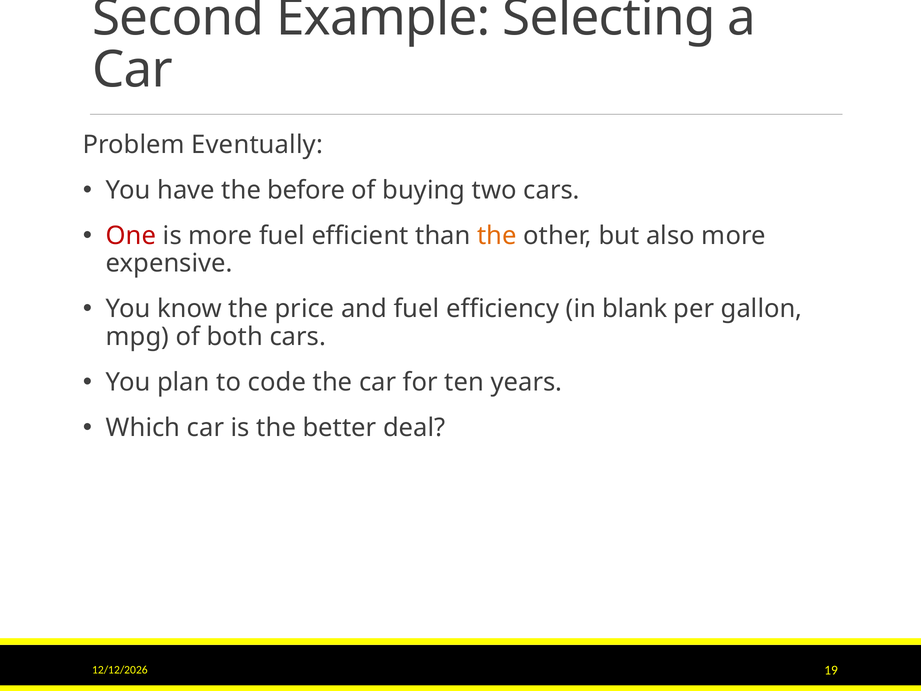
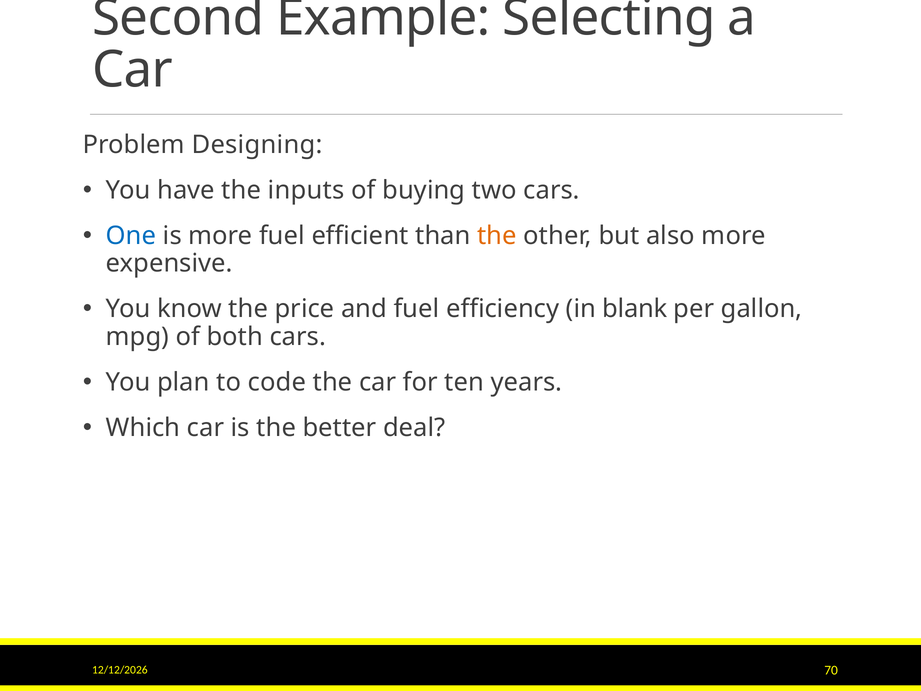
Eventually: Eventually -> Designing
before: before -> inputs
One colour: red -> blue
19: 19 -> 70
